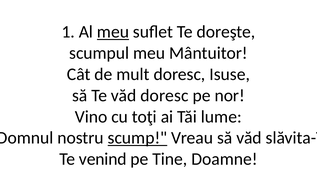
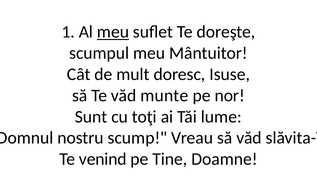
văd doresc: doresc -> munte
Vino at (91, 116): Vino -> Sunt
scump underline: present -> none
